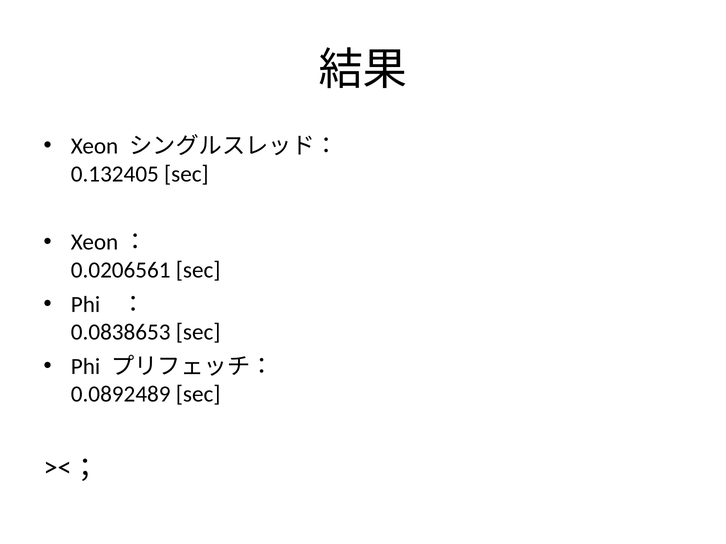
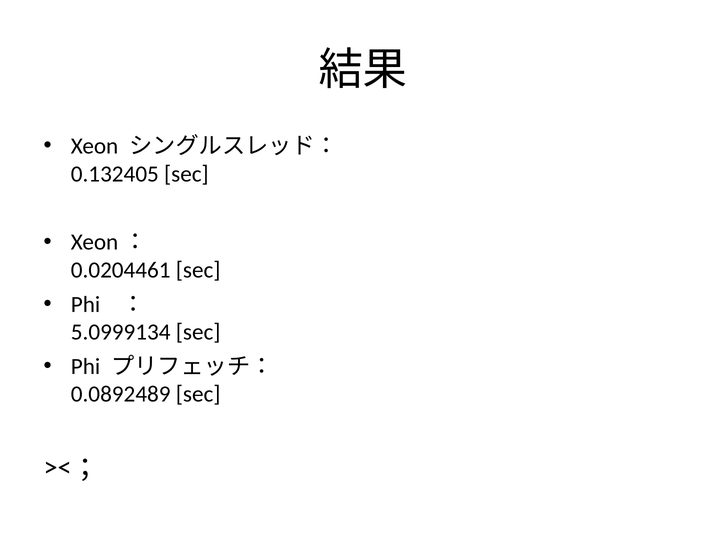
0.0206561: 0.0206561 -> 0.0204461
0.0838653: 0.0838653 -> 5.0999134
